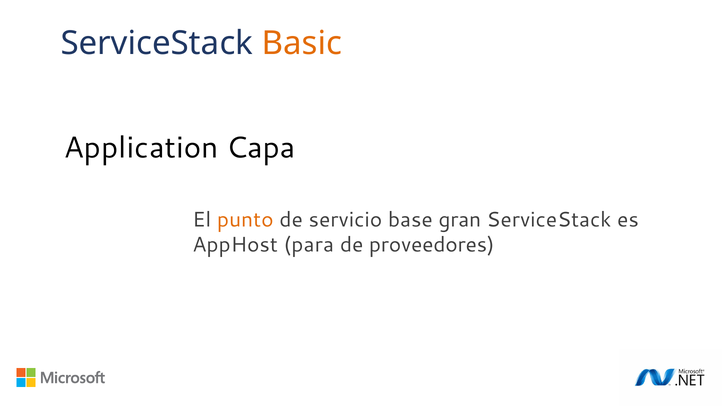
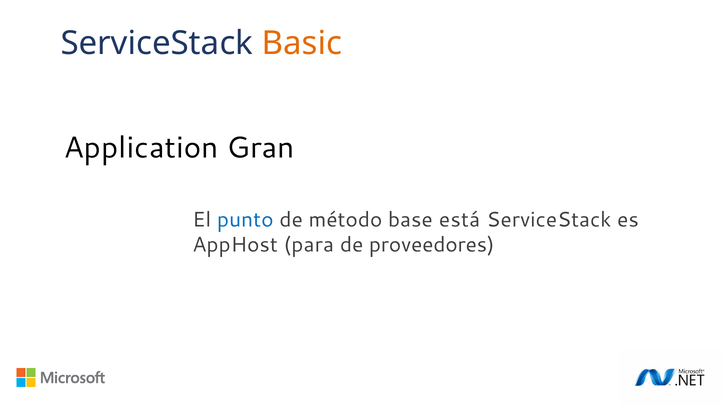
Capa: Capa -> Gran
punto colour: orange -> blue
servicio: servicio -> método
gran: gran -> está
